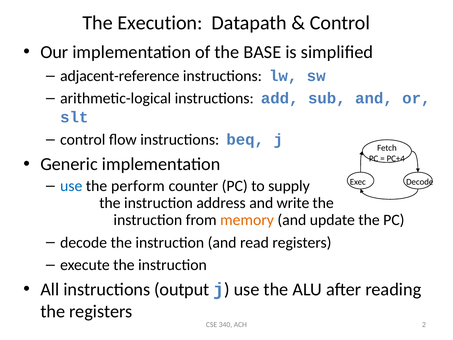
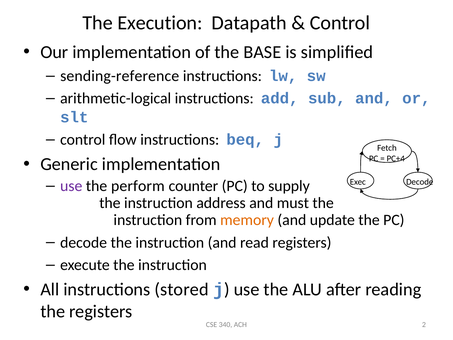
adjacent-reference: adjacent-reference -> sending-reference
use at (71, 186) colour: blue -> purple
write: write -> must
output: output -> stored
